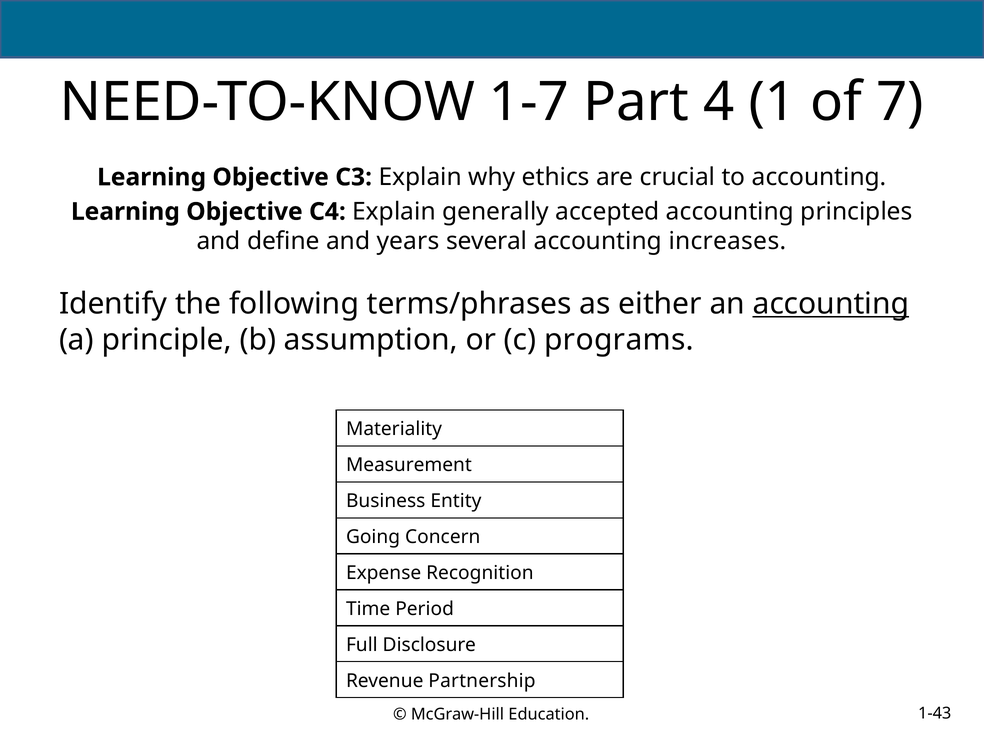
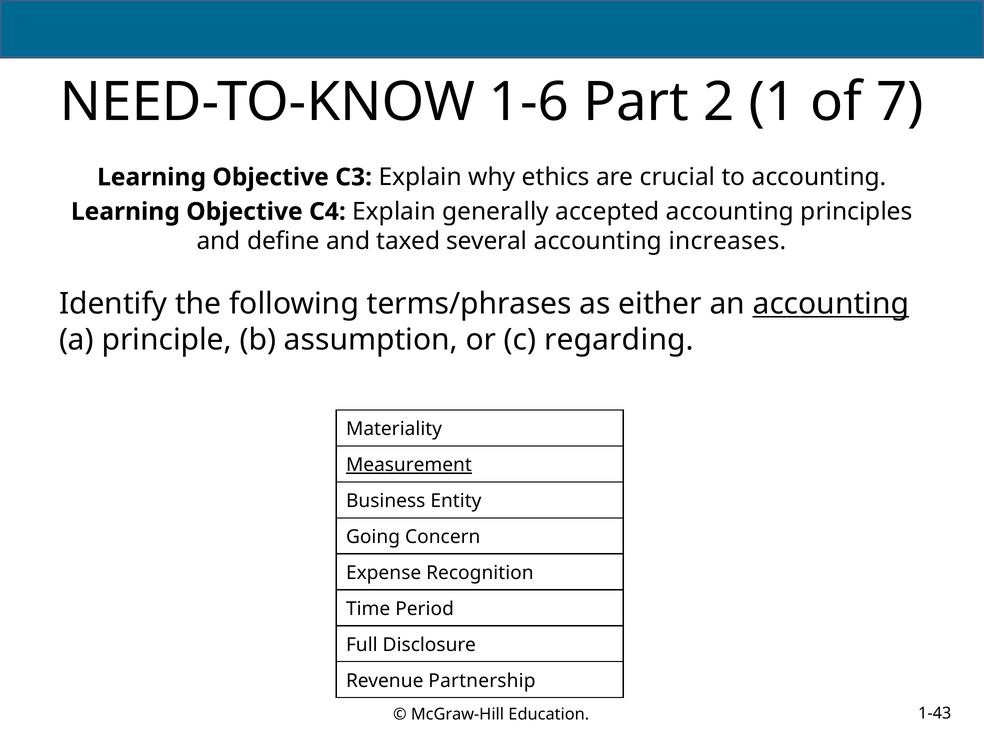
1-7: 1-7 -> 1-6
4: 4 -> 2
years: years -> taxed
programs: programs -> regarding
Measurement underline: none -> present
